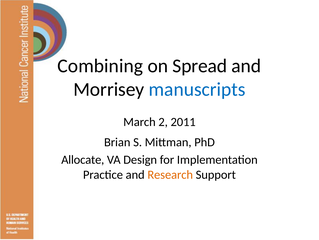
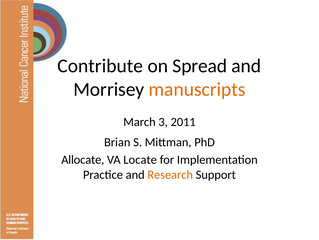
Combining: Combining -> Contribute
manuscripts colour: blue -> orange
2: 2 -> 3
Design: Design -> Locate
